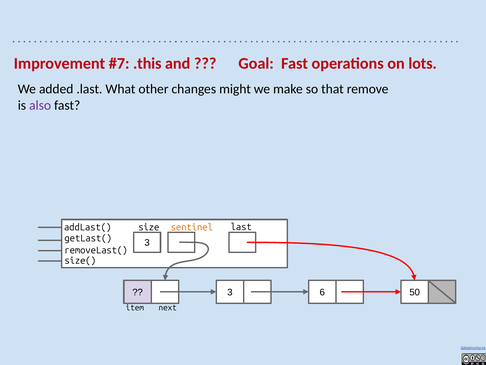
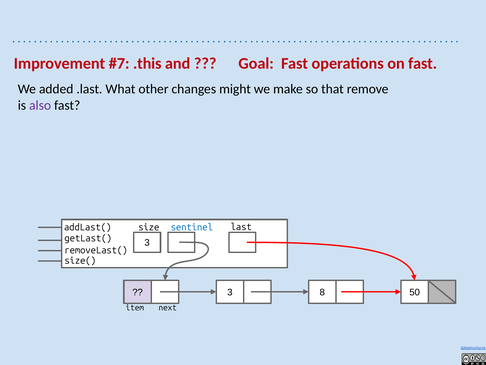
on lots: lots -> fast
sentinel colour: orange -> blue
6: 6 -> 8
